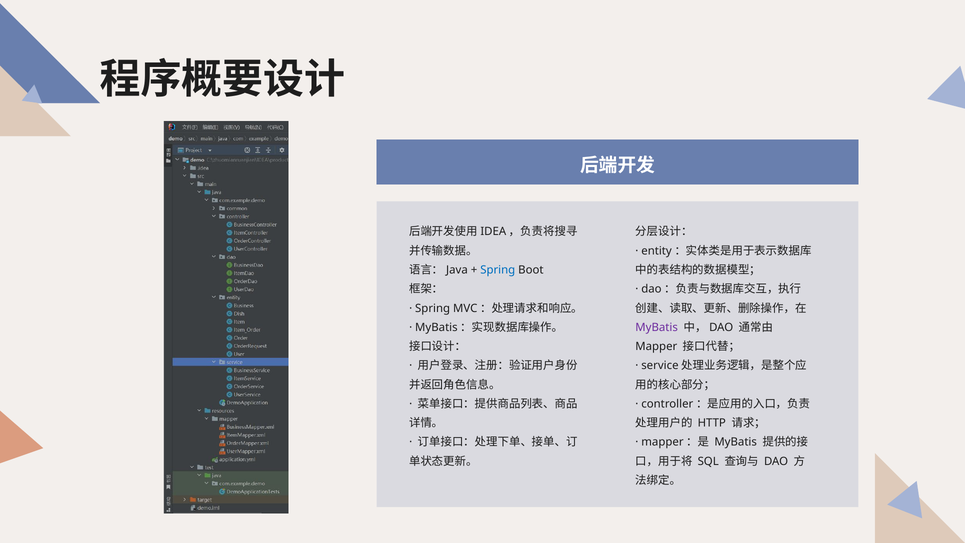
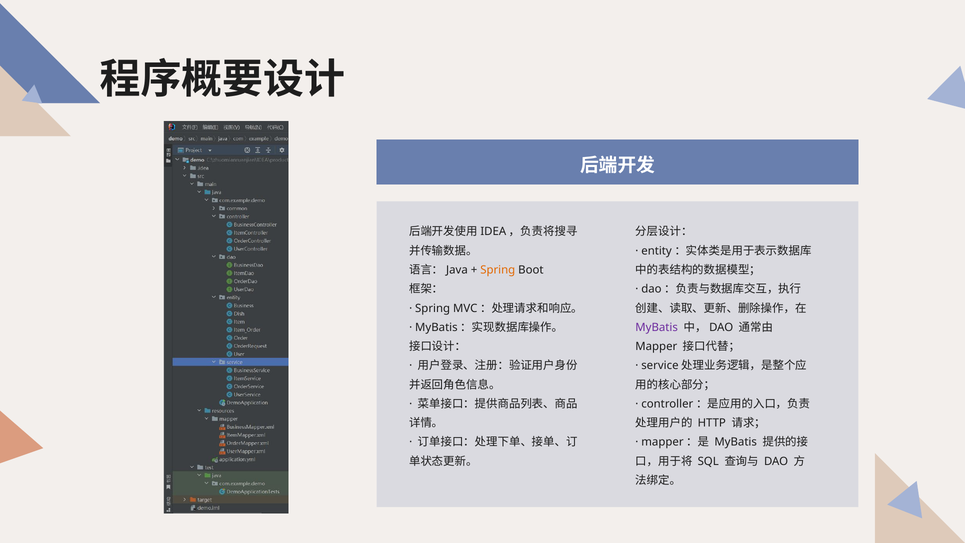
Spring at (498, 270) colour: blue -> orange
